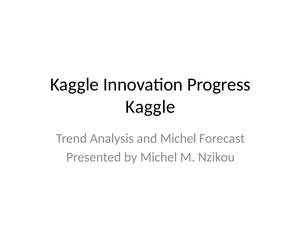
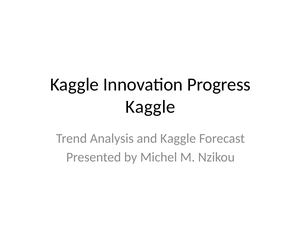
and Michel: Michel -> Kaggle
